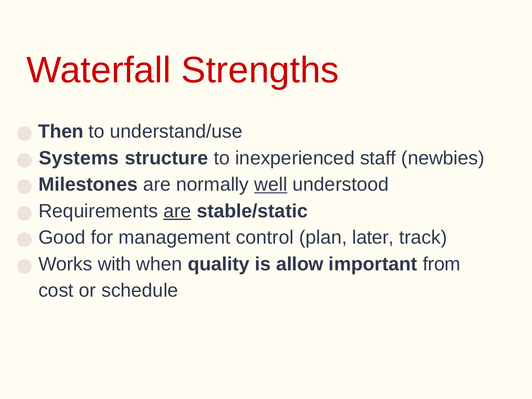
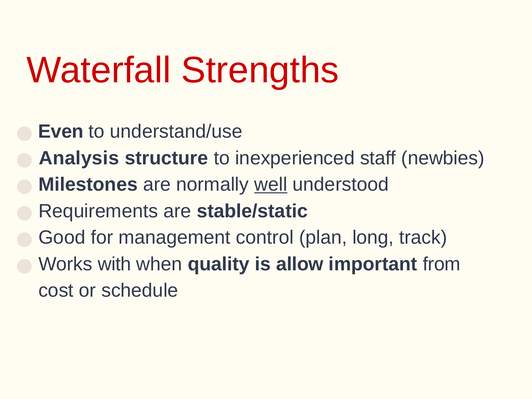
Then: Then -> Even
Systems: Systems -> Analysis
are at (177, 211) underline: present -> none
later: later -> long
